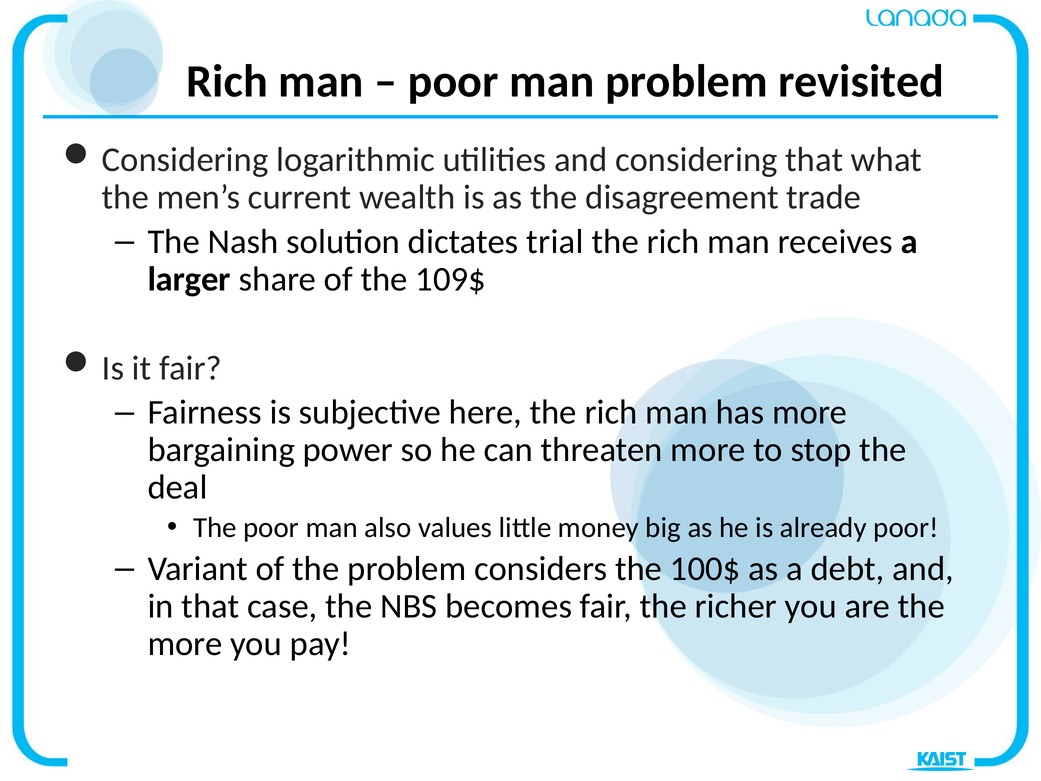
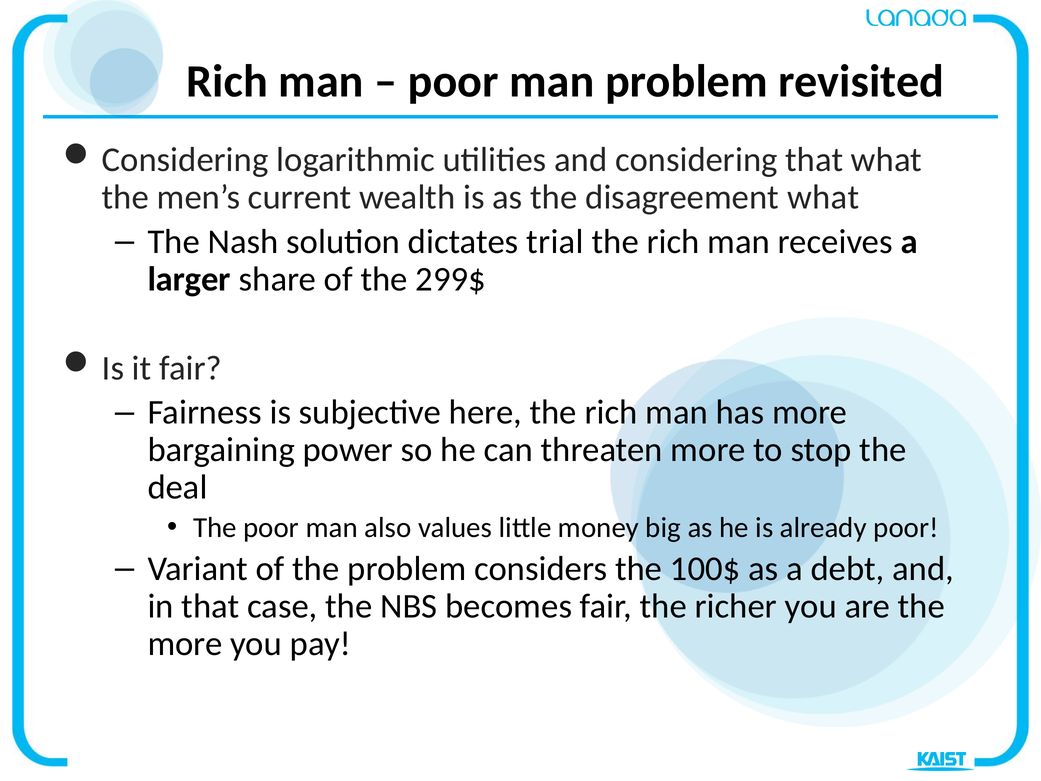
disagreement trade: trade -> what
109$: 109$ -> 299$
